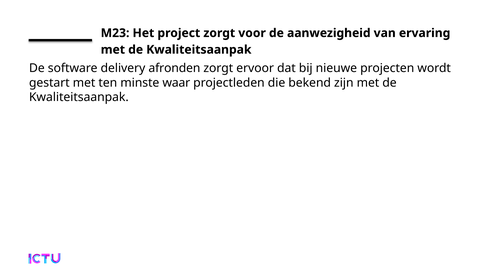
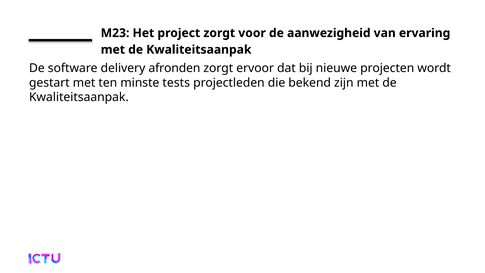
waar: waar -> tests
